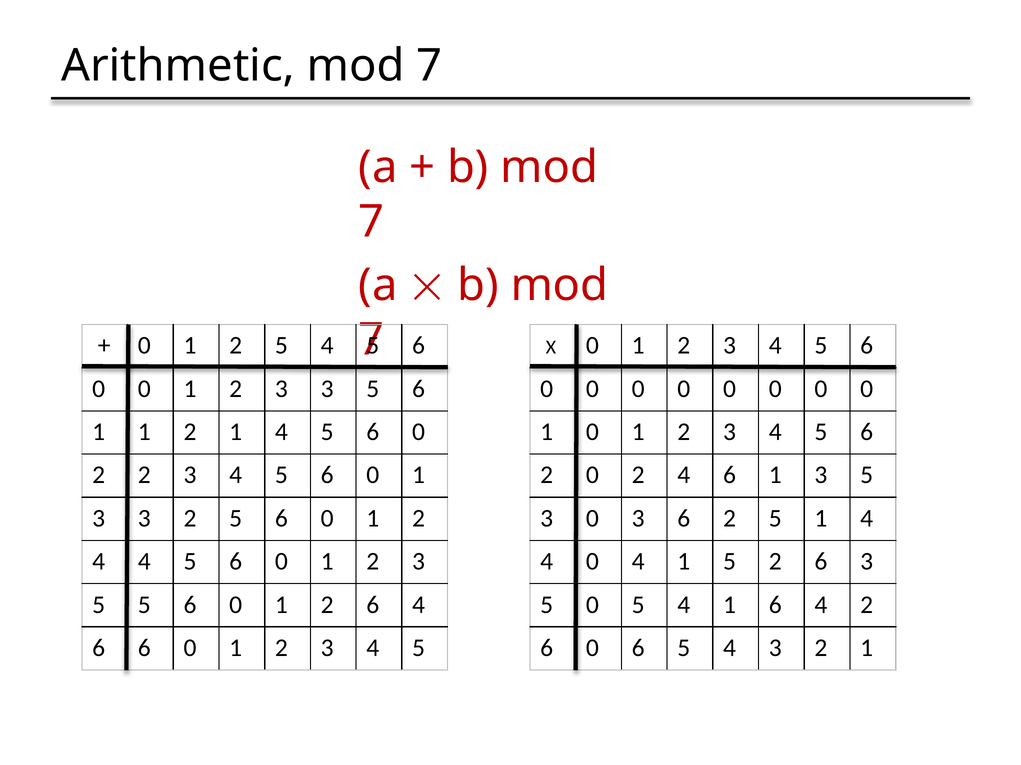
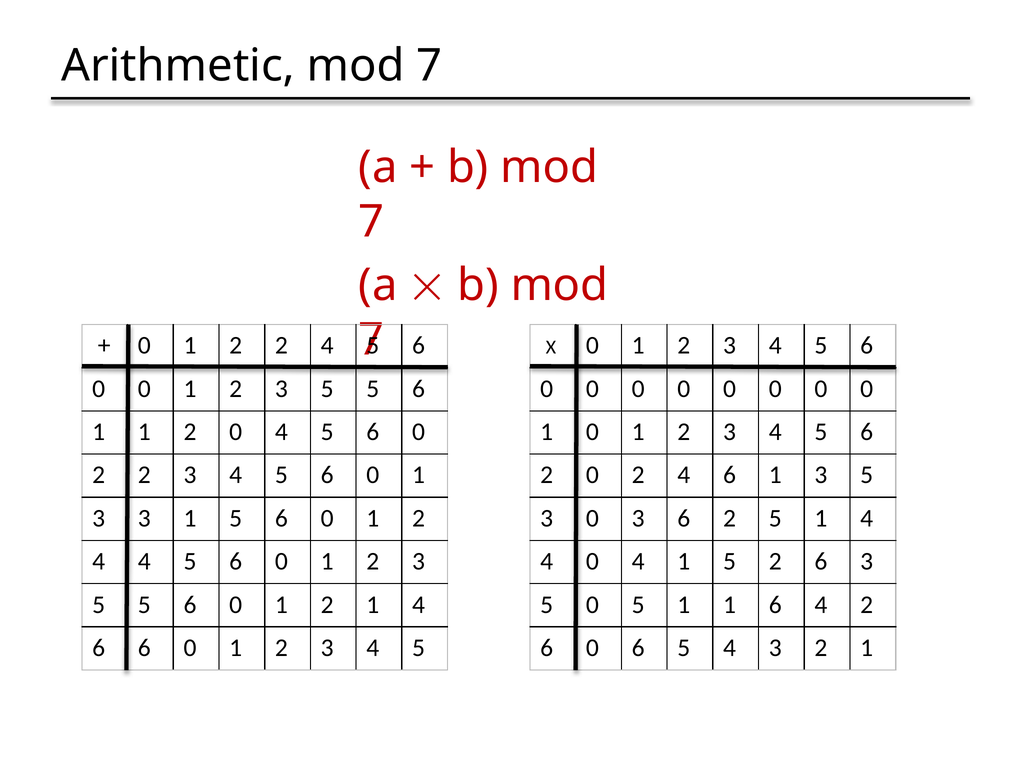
1 2 5: 5 -> 2
3 at (327, 389): 3 -> 5
1 2 1: 1 -> 0
3 3 2: 2 -> 1
1 2 6: 6 -> 1
0 5 4: 4 -> 1
